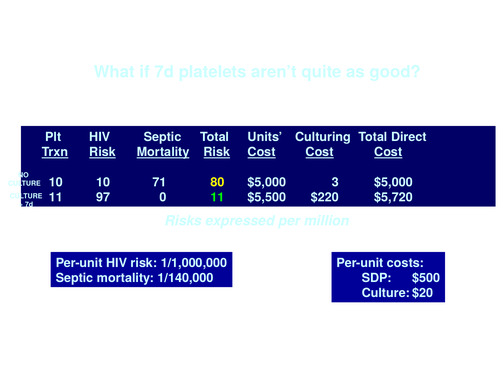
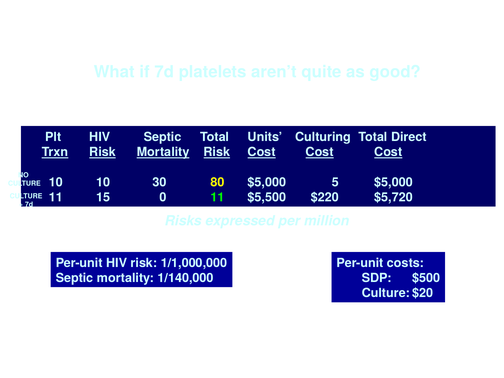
71: 71 -> 30
3: 3 -> 5
97: 97 -> 15
